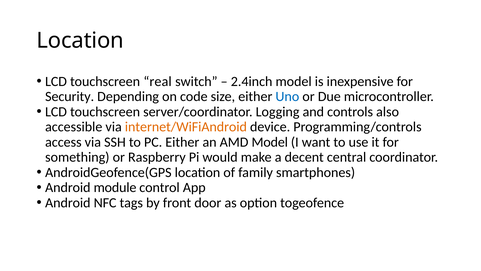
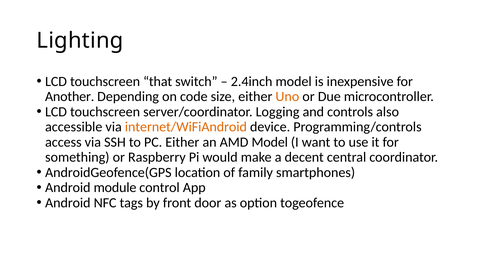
Location at (80, 40): Location -> Lighting
real: real -> that
Security: Security -> Another
Uno colour: blue -> orange
